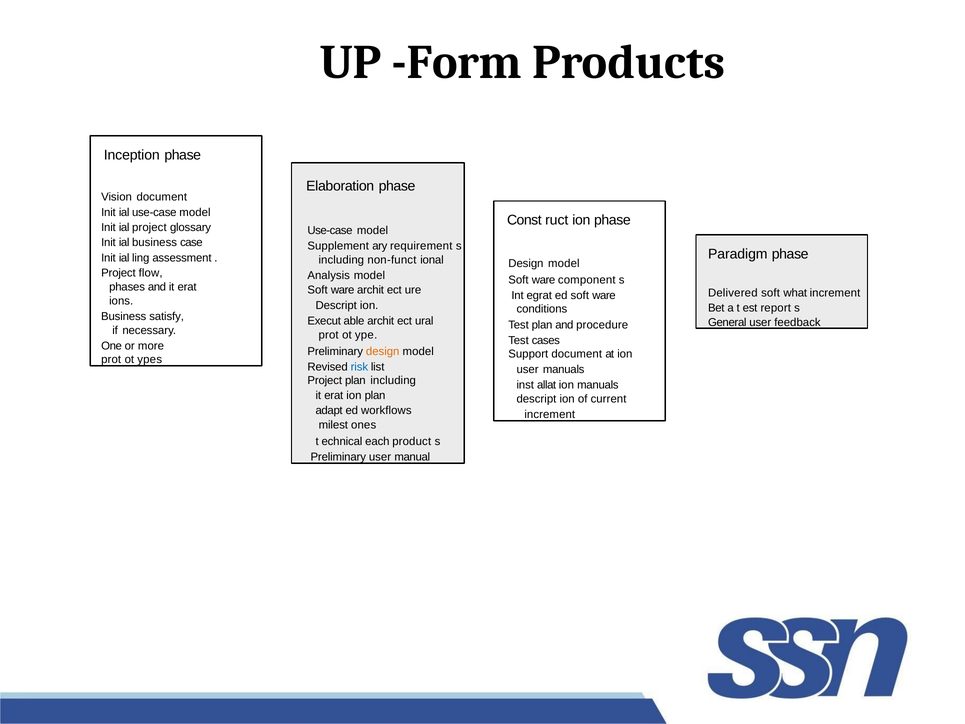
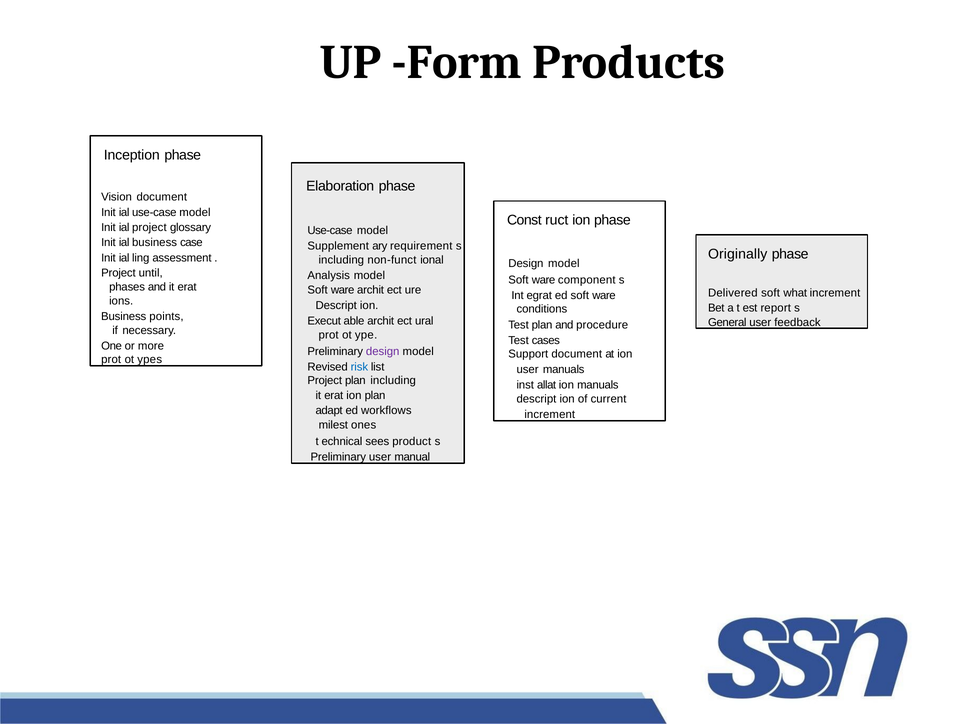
Paradigm: Paradigm -> Originally
flow: flow -> until
satisfy: satisfy -> points
design at (383, 351) colour: orange -> purple
each: each -> sees
